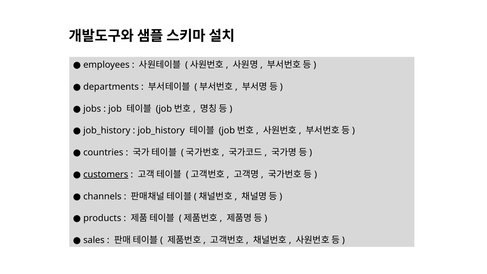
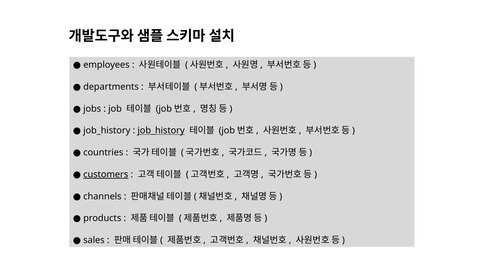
job_history at (161, 131) underline: none -> present
